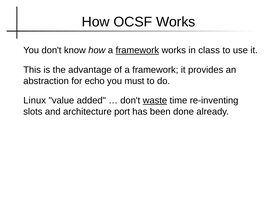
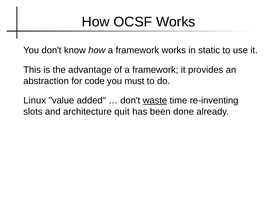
framework at (137, 50) underline: present -> none
class: class -> static
echo: echo -> code
port: port -> quit
